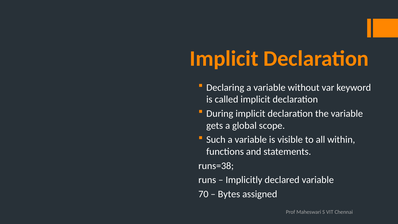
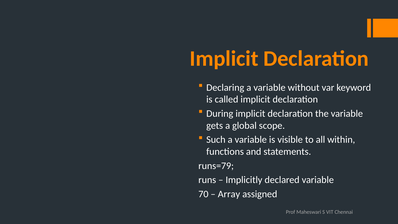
runs=38: runs=38 -> runs=79
Bytes: Bytes -> Array
